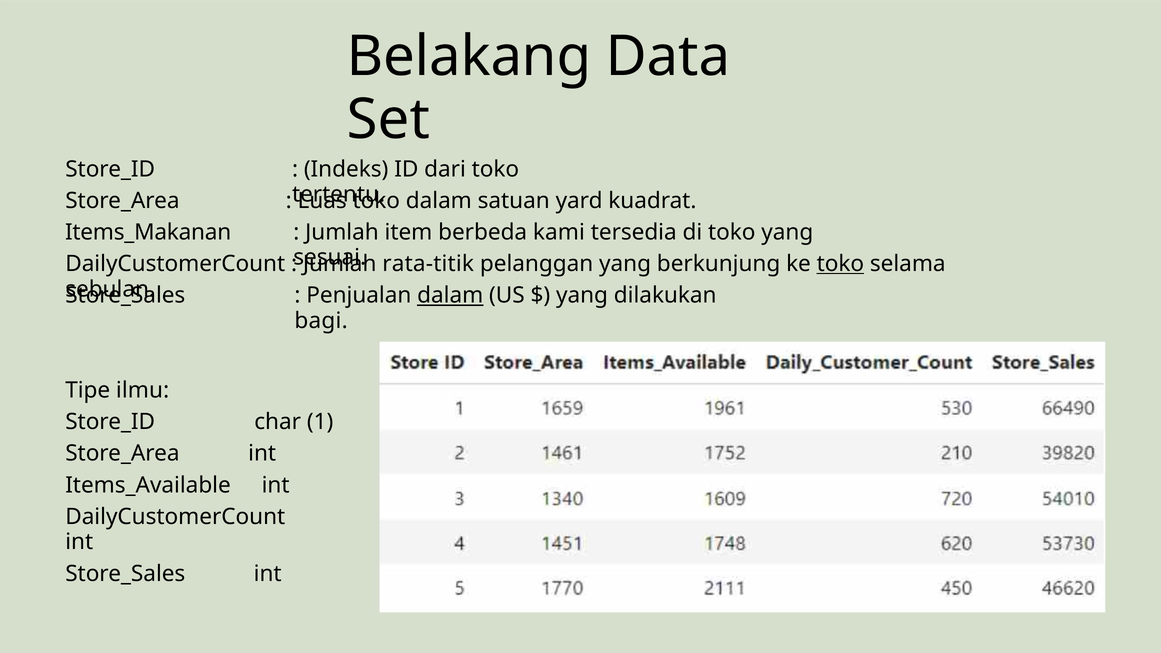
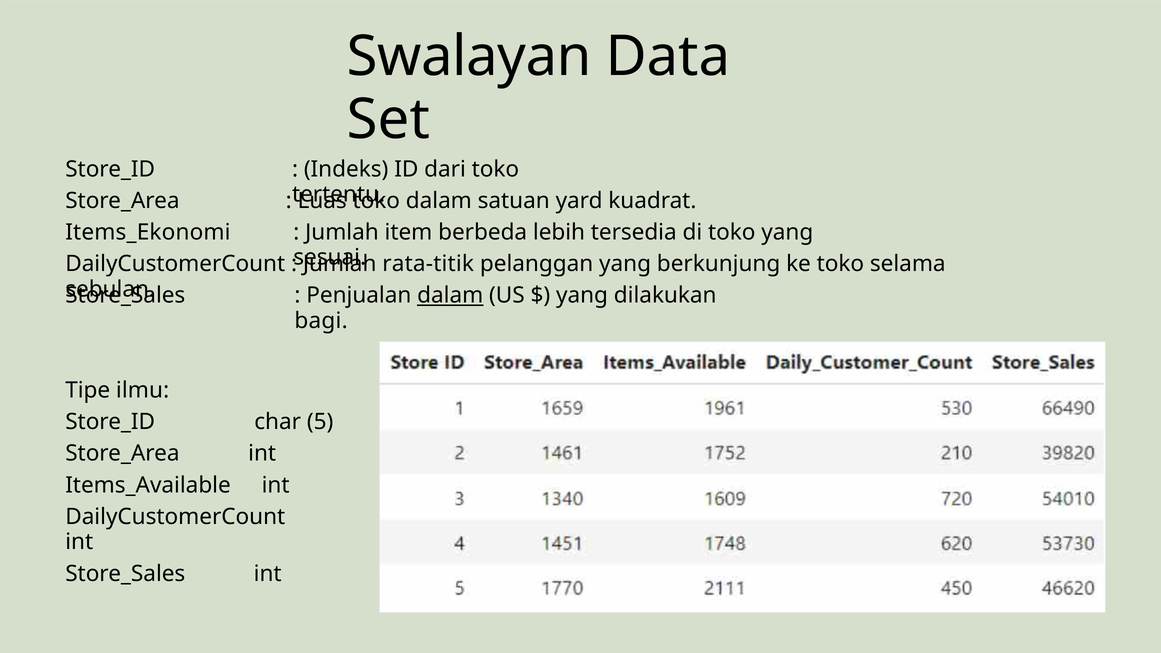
Belakang: Belakang -> Swalayan
Items_Makanan: Items_Makanan -> Items_Ekonomi
kami: kami -> lebih
toko at (840, 264) underline: present -> none
1: 1 -> 5
